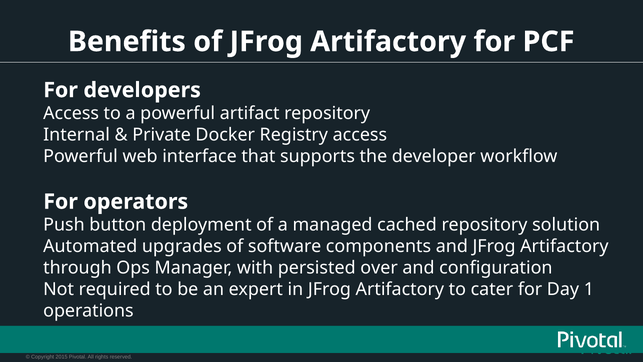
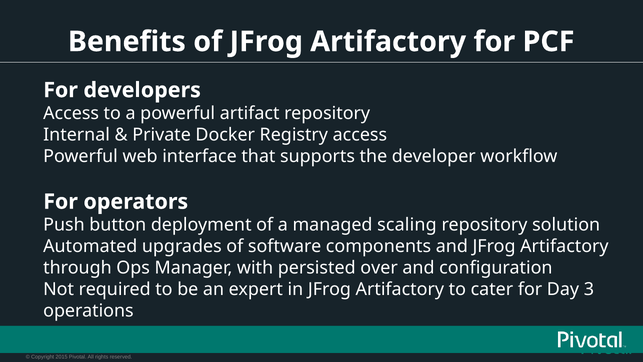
cached: cached -> scaling
1: 1 -> 3
